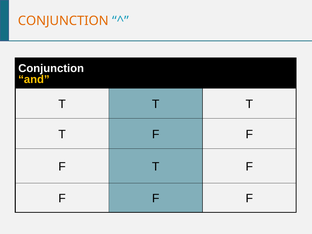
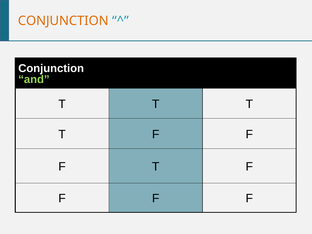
and colour: yellow -> light green
